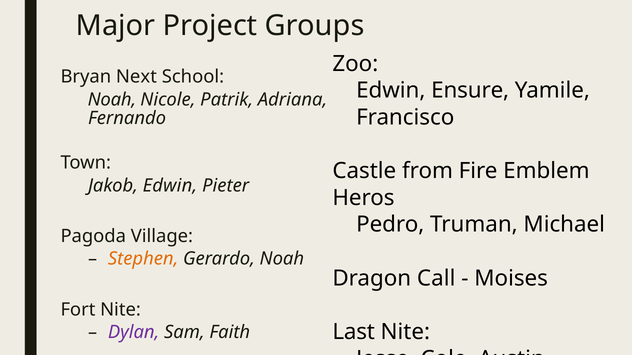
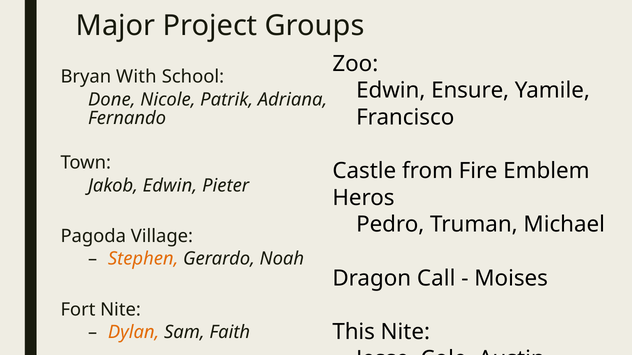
Next: Next -> With
Noah at (112, 100): Noah -> Done
Last: Last -> This
Dylan colour: purple -> orange
